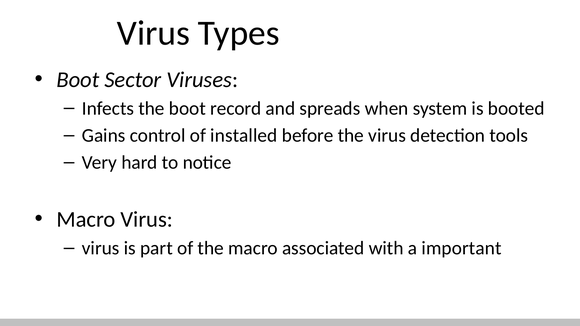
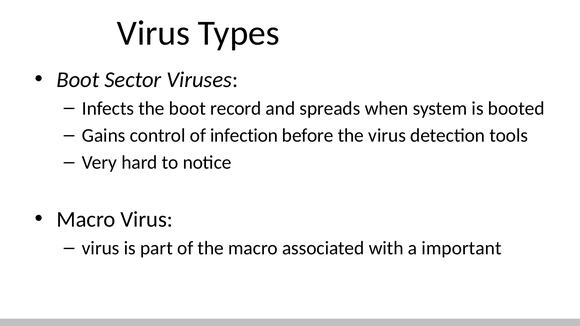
installed: installed -> infection
